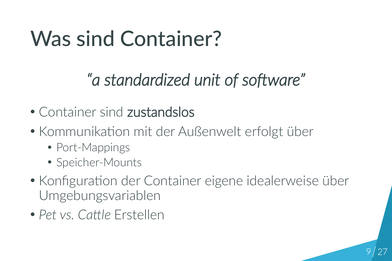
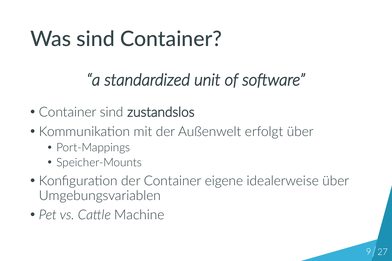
Erstellen: Erstellen -> Machine
